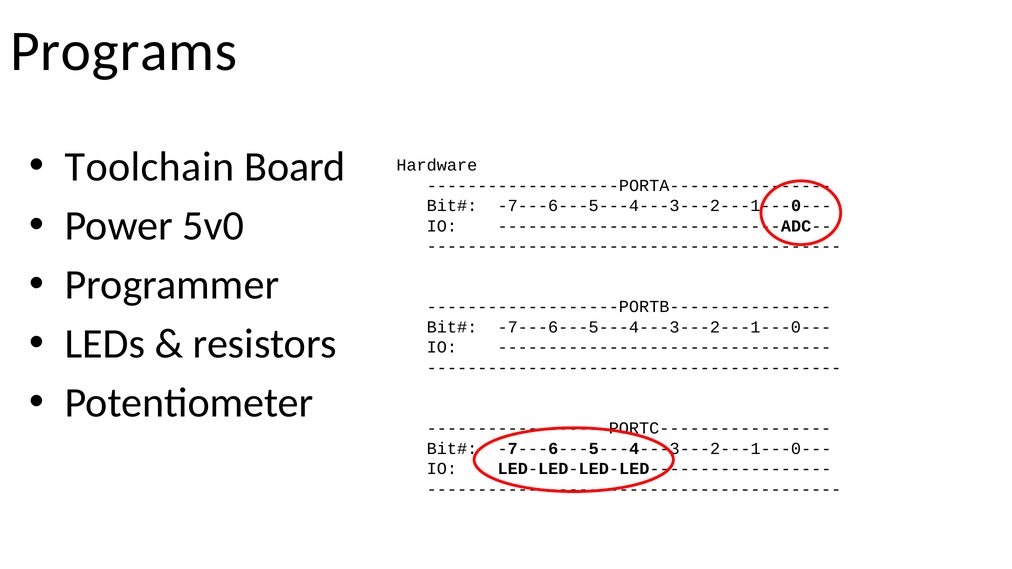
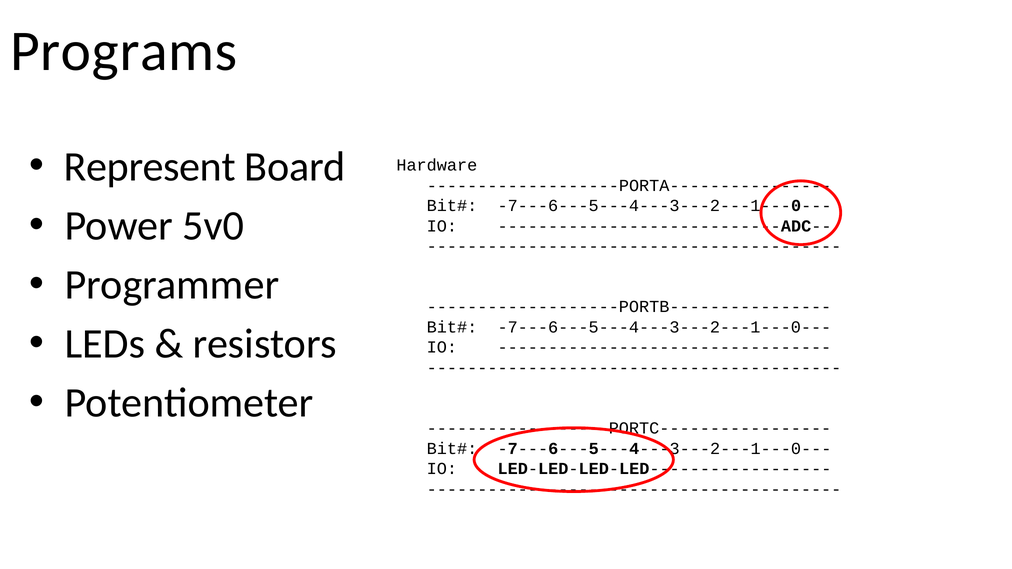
Toolchain: Toolchain -> Represent
